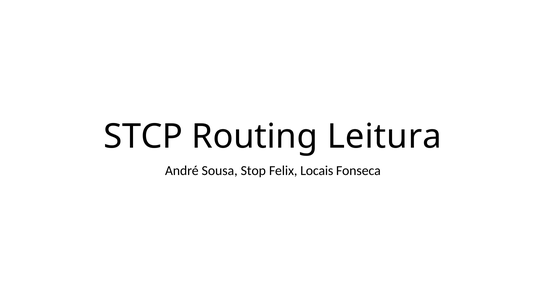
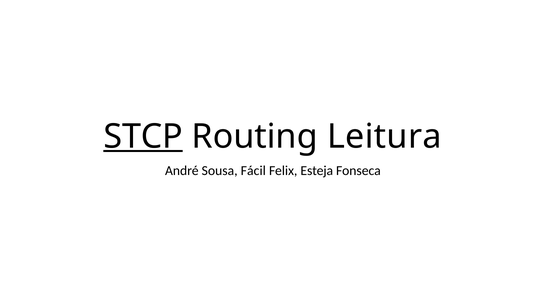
STCP underline: none -> present
Stop: Stop -> Fácil
Locais: Locais -> Esteja
